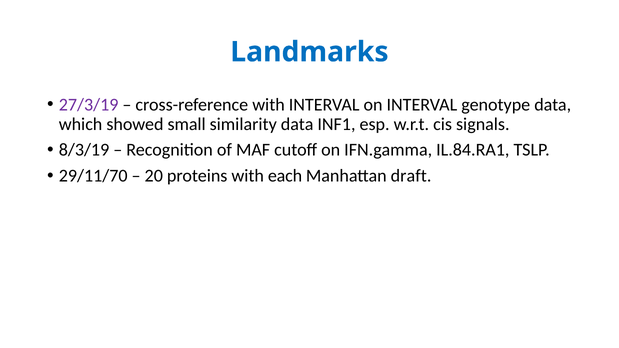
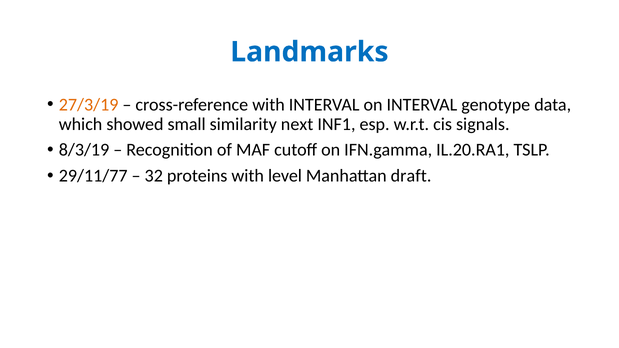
27/3/19 colour: purple -> orange
similarity data: data -> next
IL.84.RA1: IL.84.RA1 -> IL.20.RA1
29/11/70: 29/11/70 -> 29/11/77
20: 20 -> 32
each: each -> level
